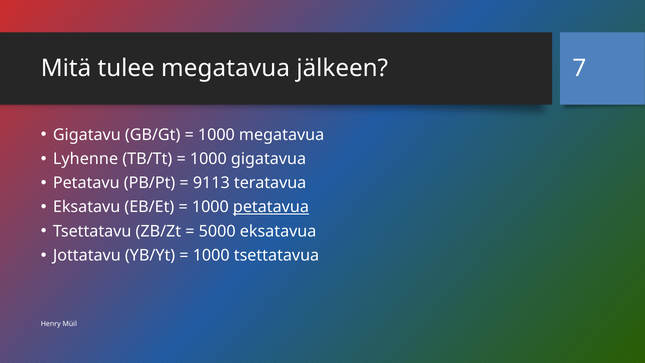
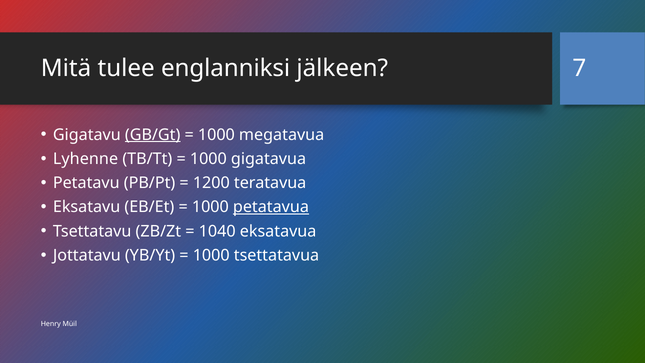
tulee megatavua: megatavua -> englanniksi
GB/Gt underline: none -> present
9113: 9113 -> 1200
5000: 5000 -> 1040
